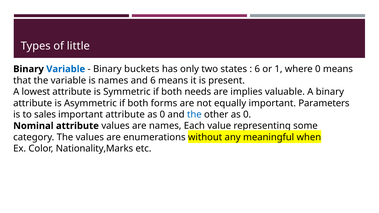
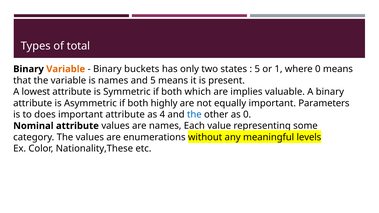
little: little -> total
Variable at (66, 69) colour: blue -> orange
6 at (257, 69): 6 -> 5
and 6: 6 -> 5
needs: needs -> which
forms: forms -> highly
sales: sales -> does
0 at (162, 115): 0 -> 4
when: when -> levels
Nationality,Marks: Nationality,Marks -> Nationality,These
